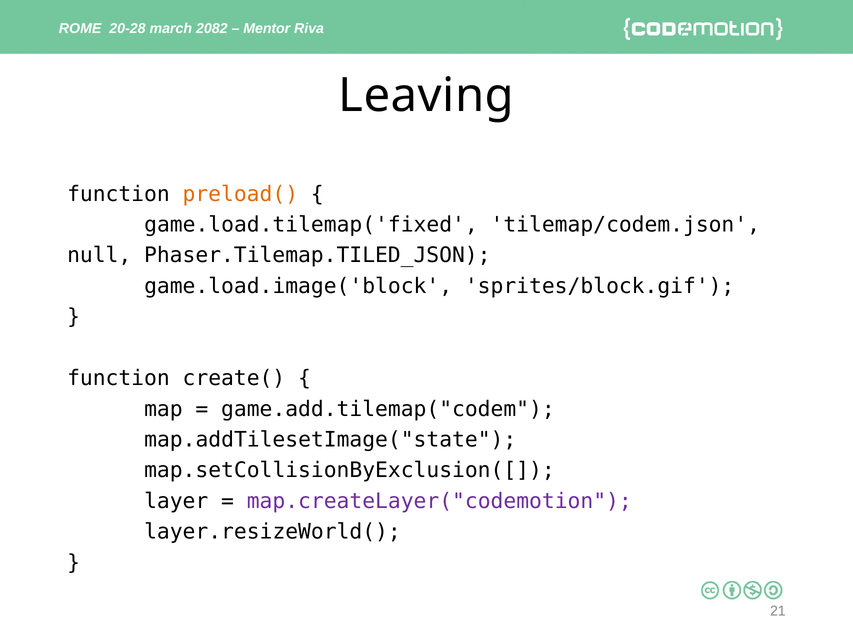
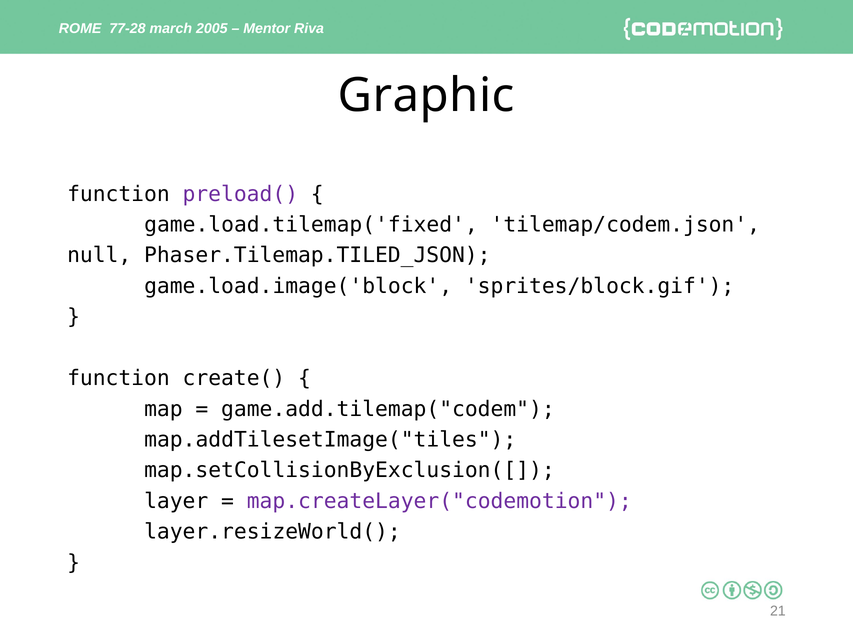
20-28: 20-28 -> 77-28
2082: 2082 -> 2005
Leaving: Leaving -> Graphic
preload( colour: orange -> purple
map.addTilesetImage("state: map.addTilesetImage("state -> map.addTilesetImage("tiles
